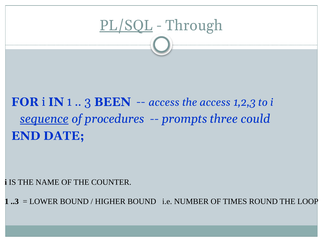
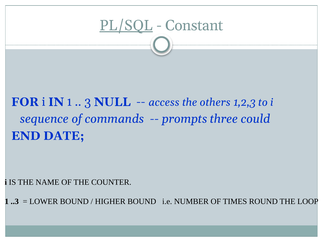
Through: Through -> Constant
BEEN: BEEN -> NULL
the access: access -> others
sequence underline: present -> none
procedures: procedures -> commands
